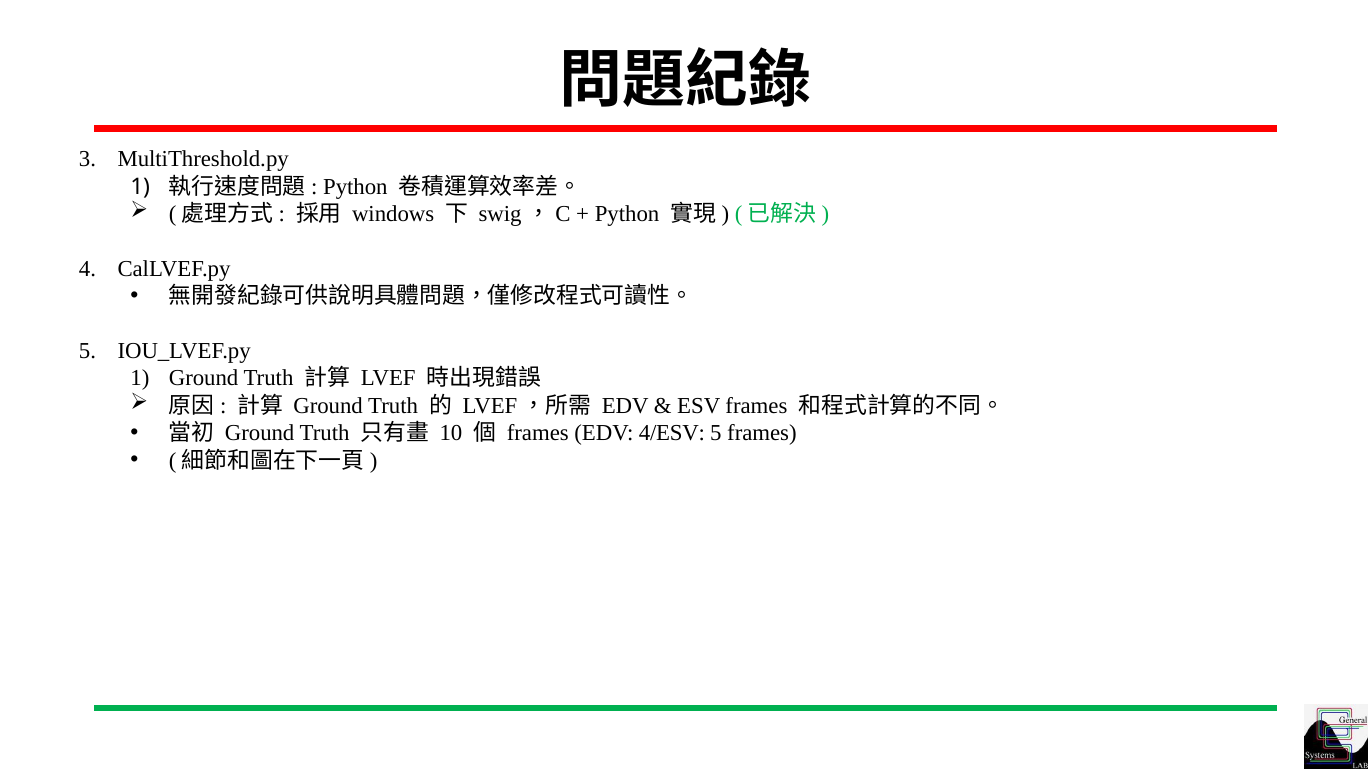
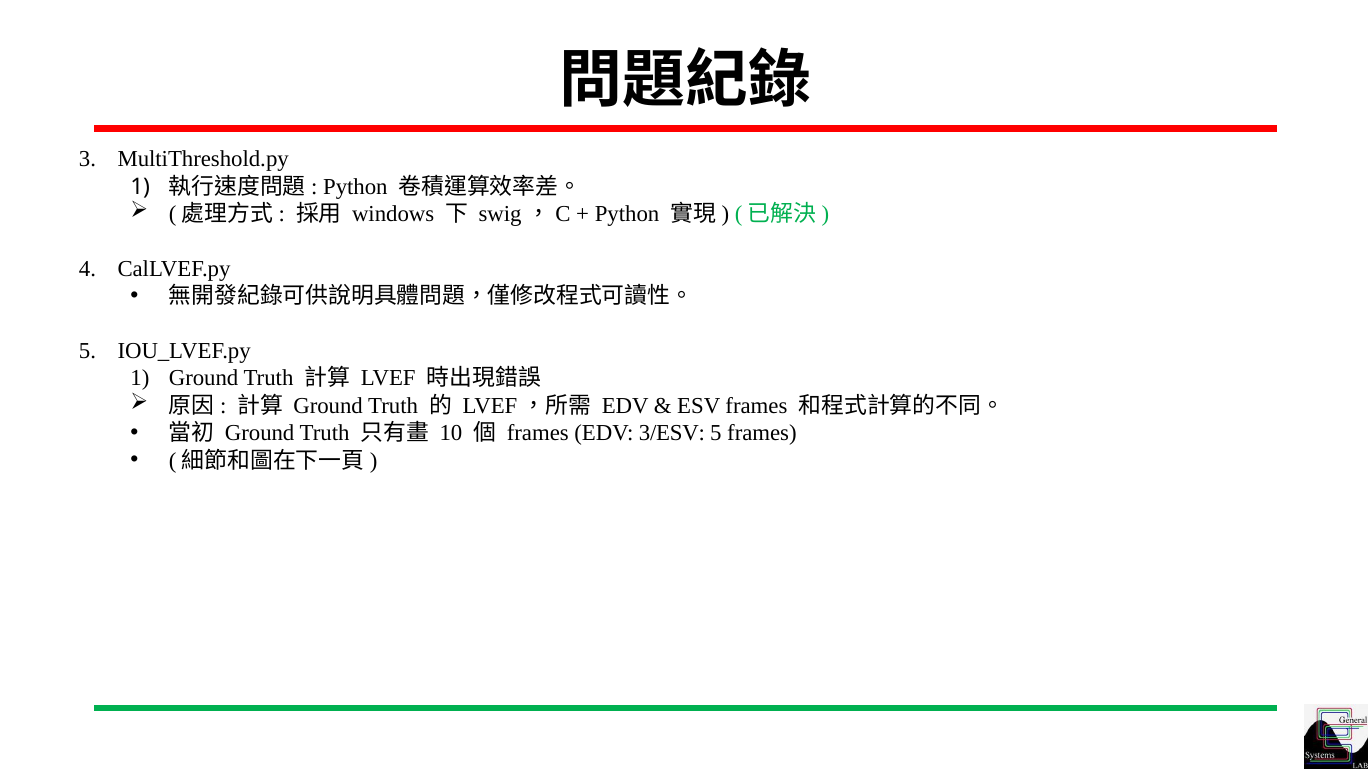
4/ESV: 4/ESV -> 3/ESV
